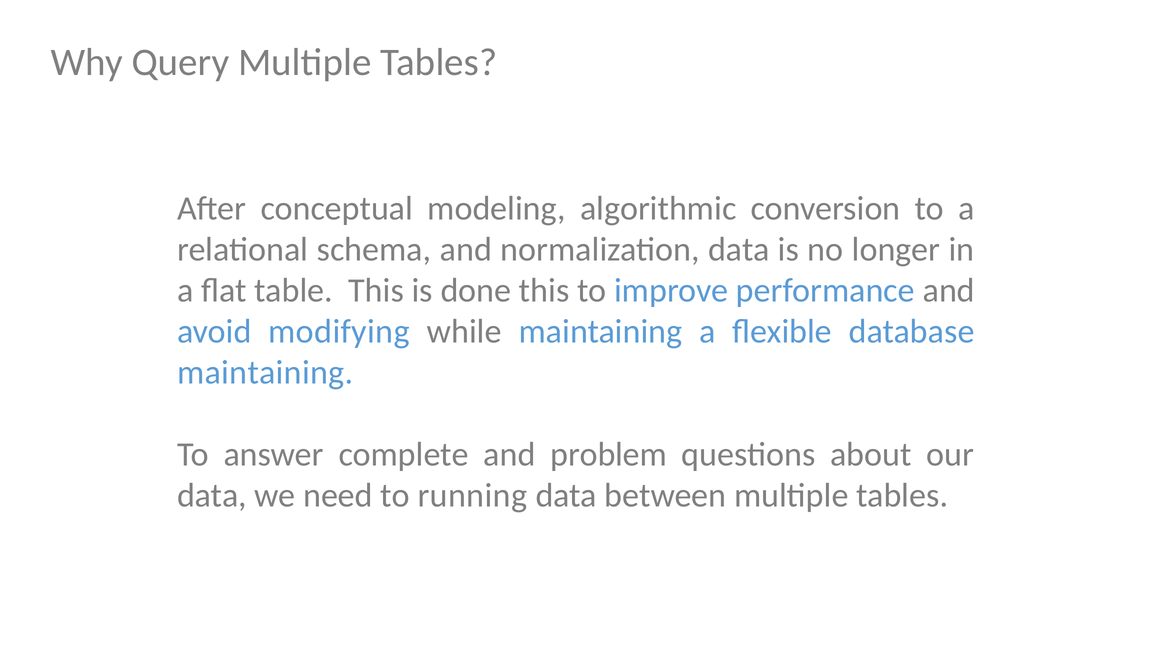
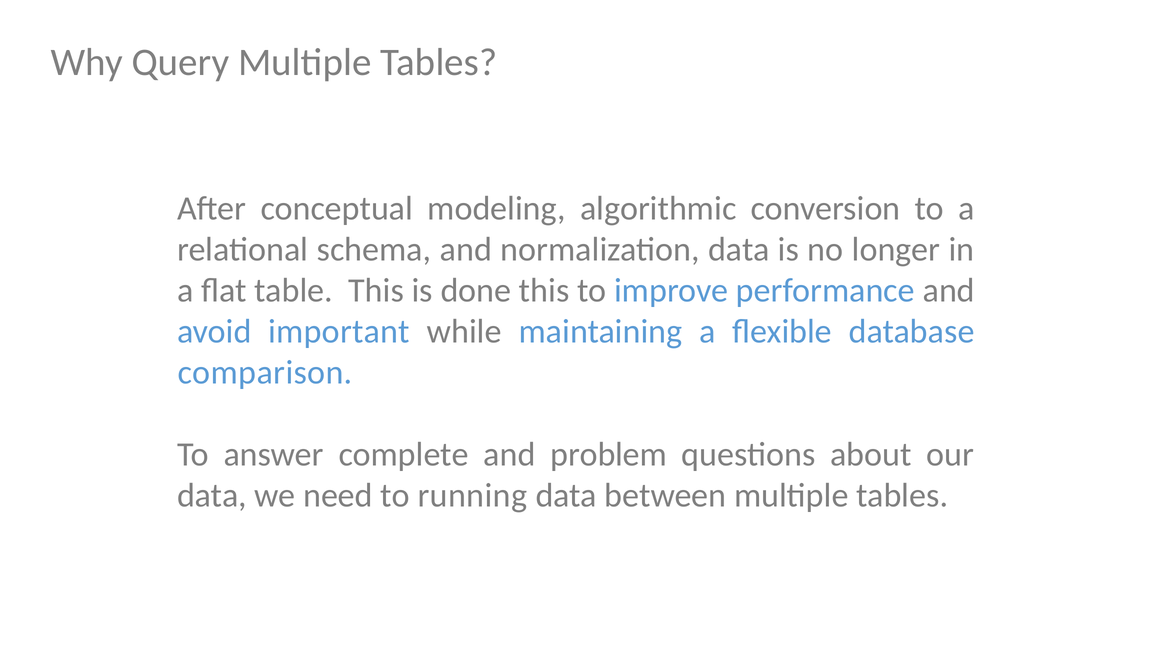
modifying: modifying -> important
maintaining at (265, 372): maintaining -> comparison
